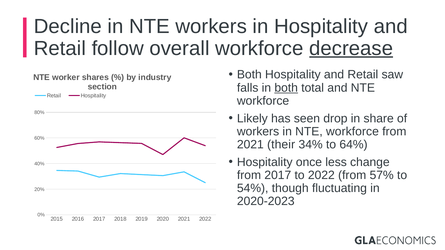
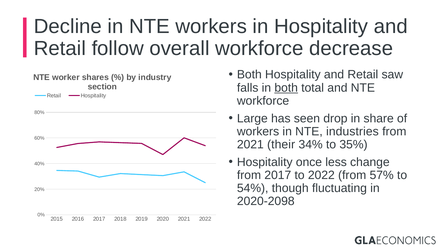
decrease underline: present -> none
Likely: Likely -> Large
in NTE workforce: workforce -> industries
64%: 64% -> 35%
2020-2023: 2020-2023 -> 2020-2098
